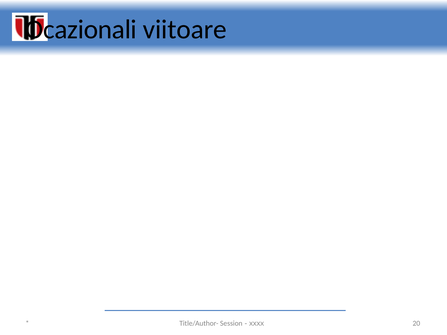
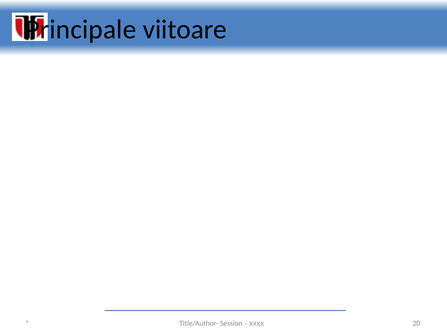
Ocazionali: Ocazionali -> Principale
